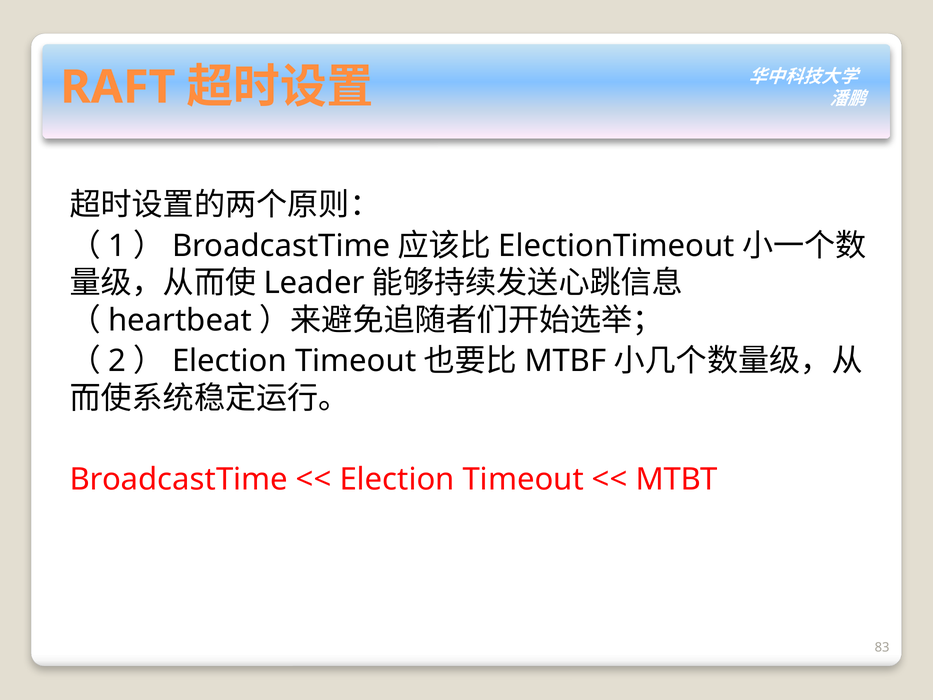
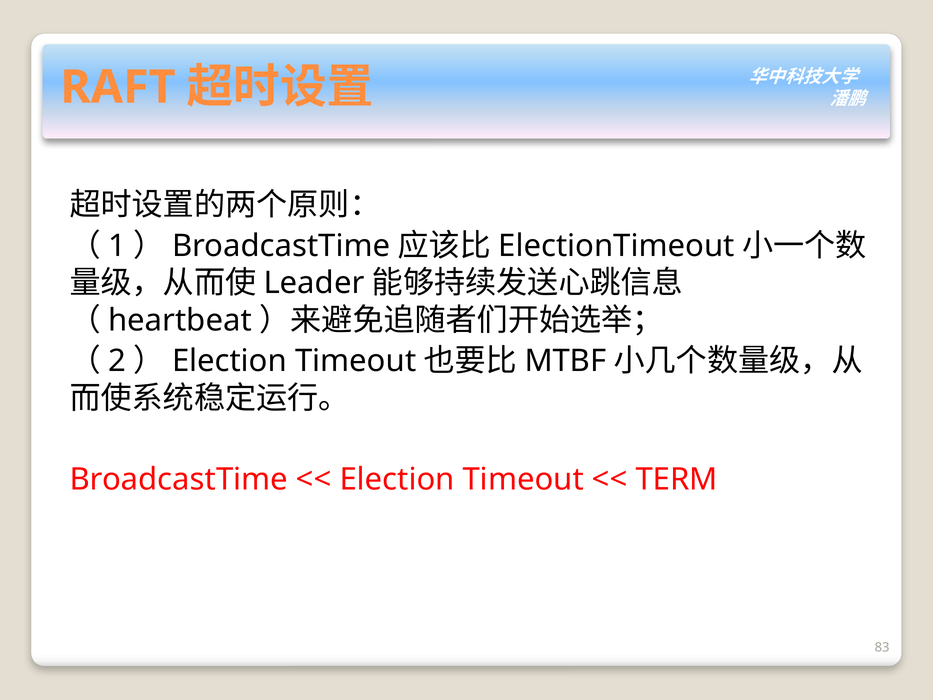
MTBT: MTBT -> TERM
